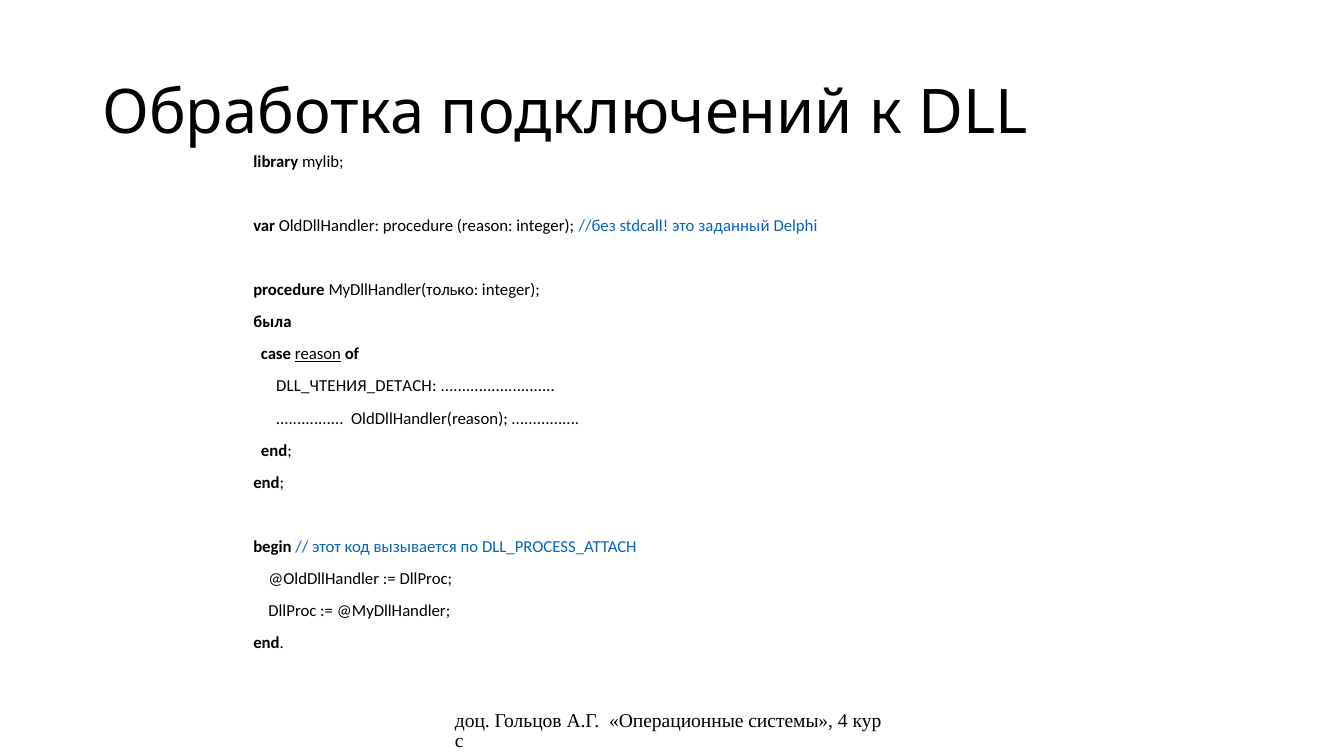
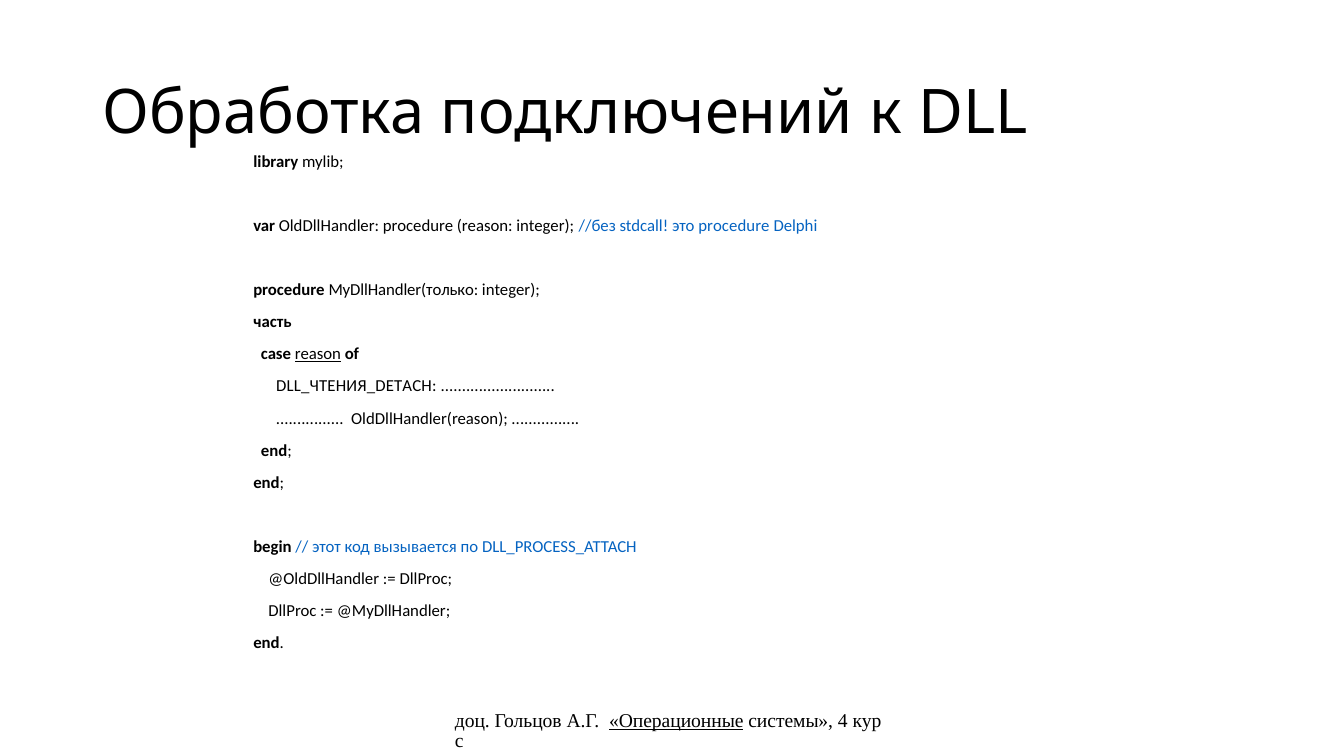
это заданный: заданный -> procedure
была: была -> часть
Операционные underline: none -> present
